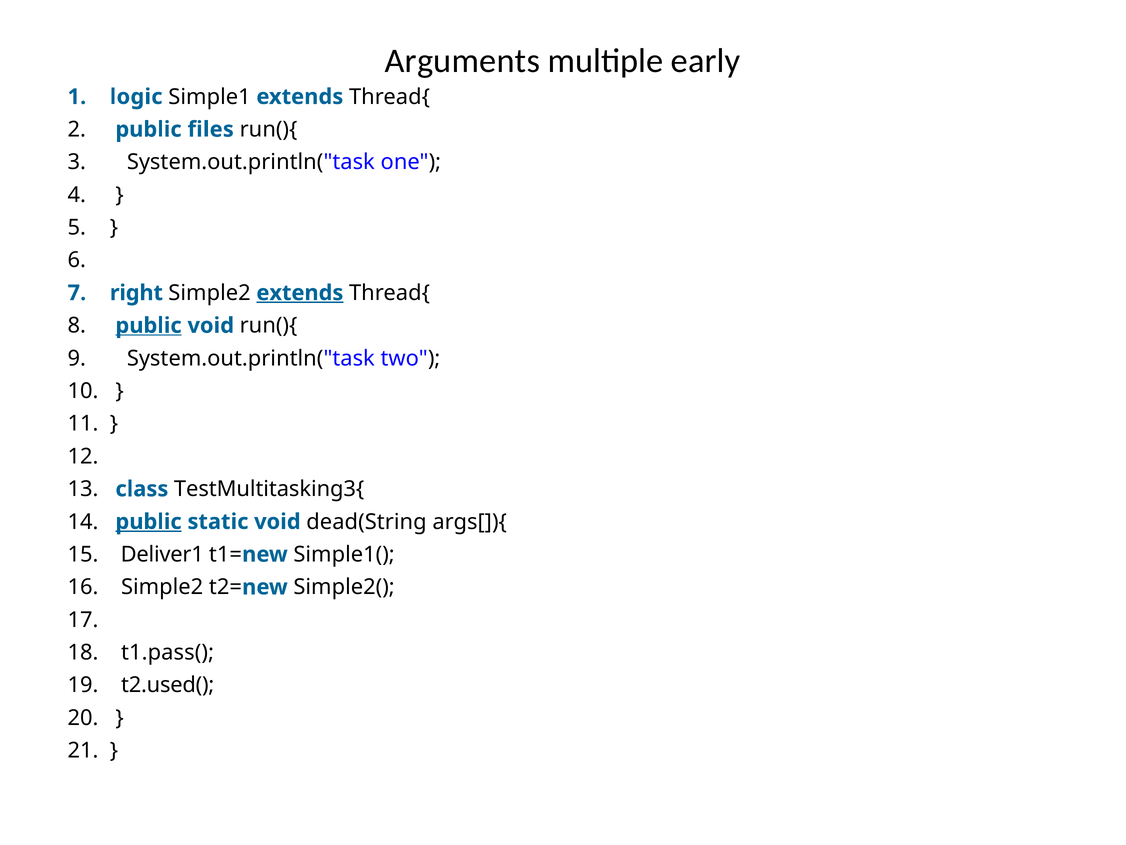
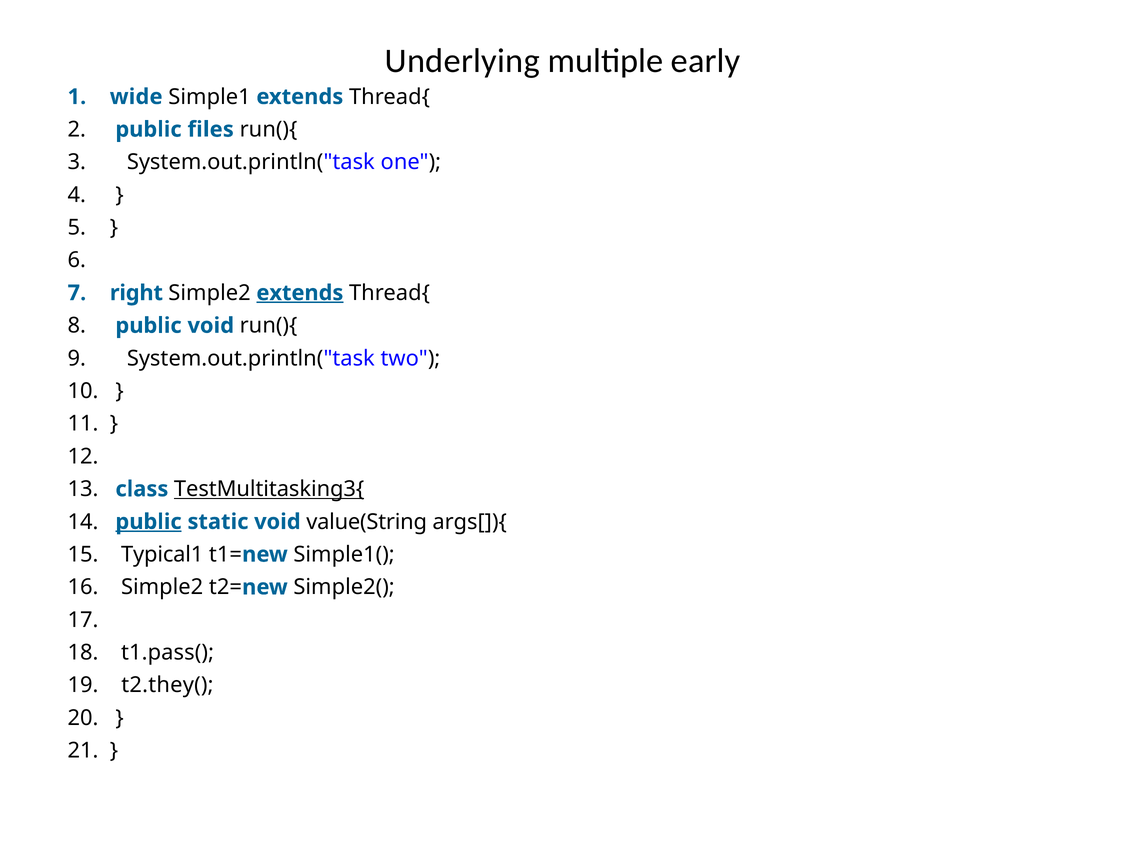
Arguments: Arguments -> Underlying
logic: logic -> wide
public at (149, 325) underline: present -> none
TestMultitasking3{ underline: none -> present
dead(String: dead(String -> value(String
Deliver1: Deliver1 -> Typical1
t2.used(: t2.used( -> t2.they(
